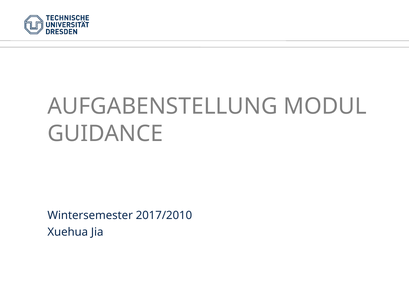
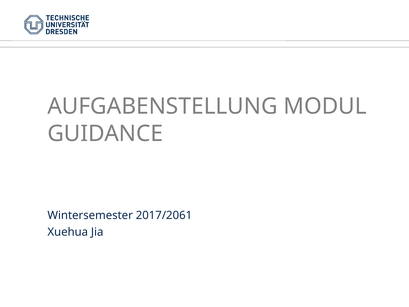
2017/2010: 2017/2010 -> 2017/2061
